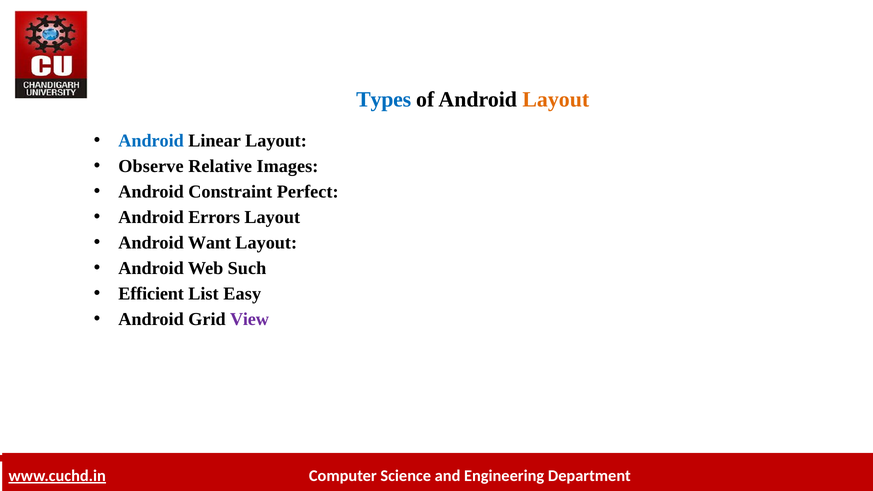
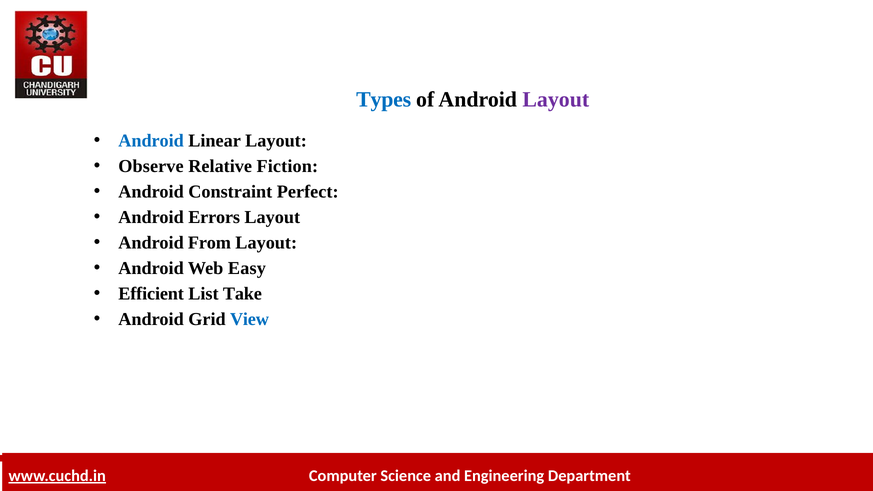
Layout at (556, 100) colour: orange -> purple
Images: Images -> Fiction
Want: Want -> From
Such: Such -> Easy
Easy: Easy -> Take
View colour: purple -> blue
